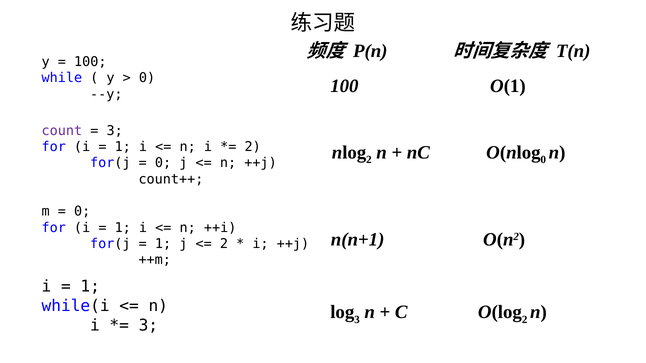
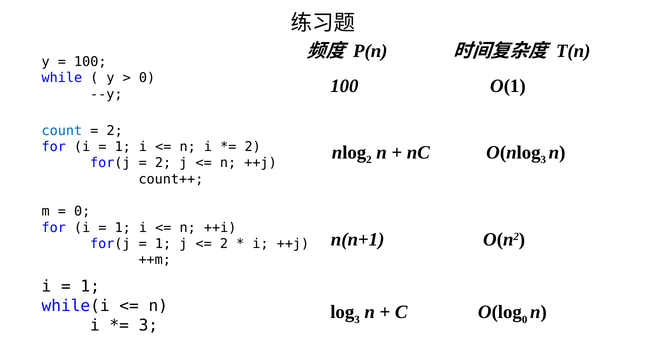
count colour: purple -> blue
3 at (115, 131): 3 -> 2
0 at (543, 160): 0 -> 3
0 at (163, 163): 0 -> 2
2 at (525, 320): 2 -> 0
